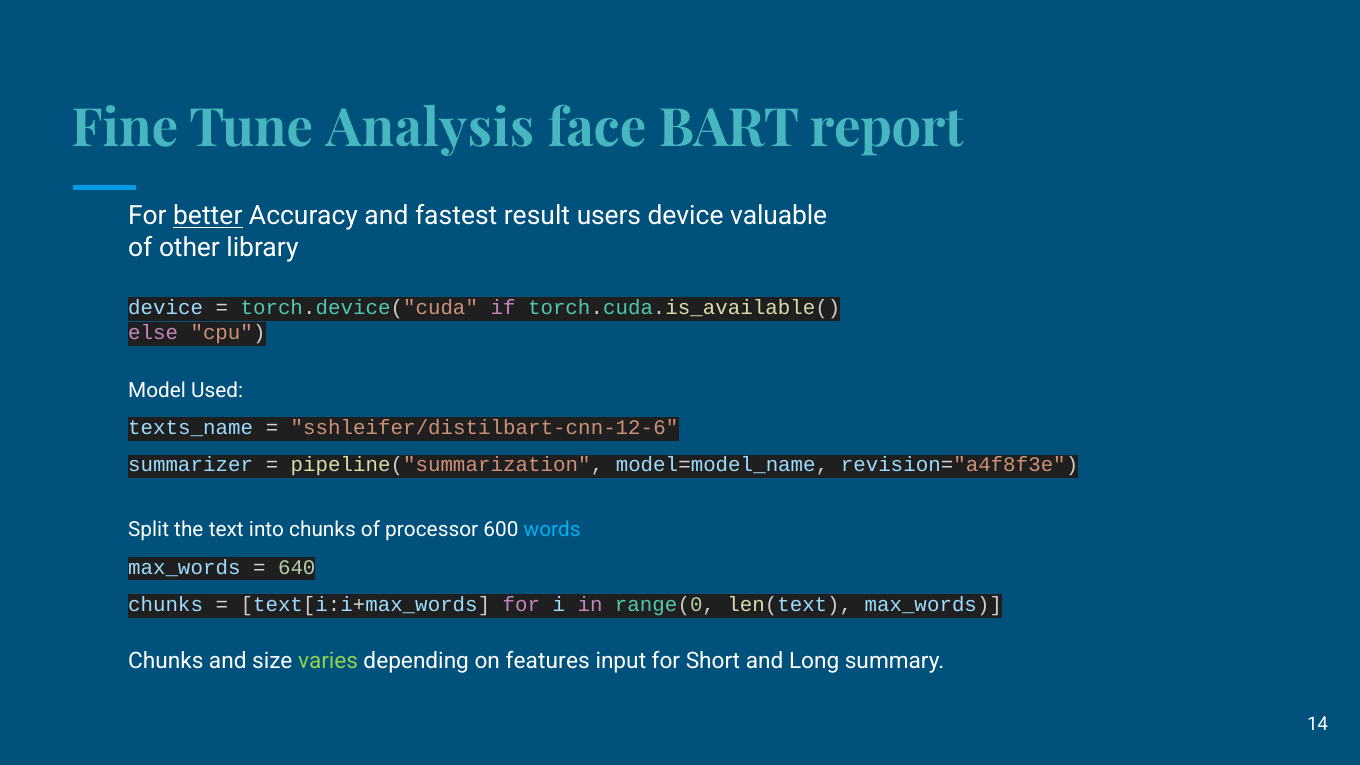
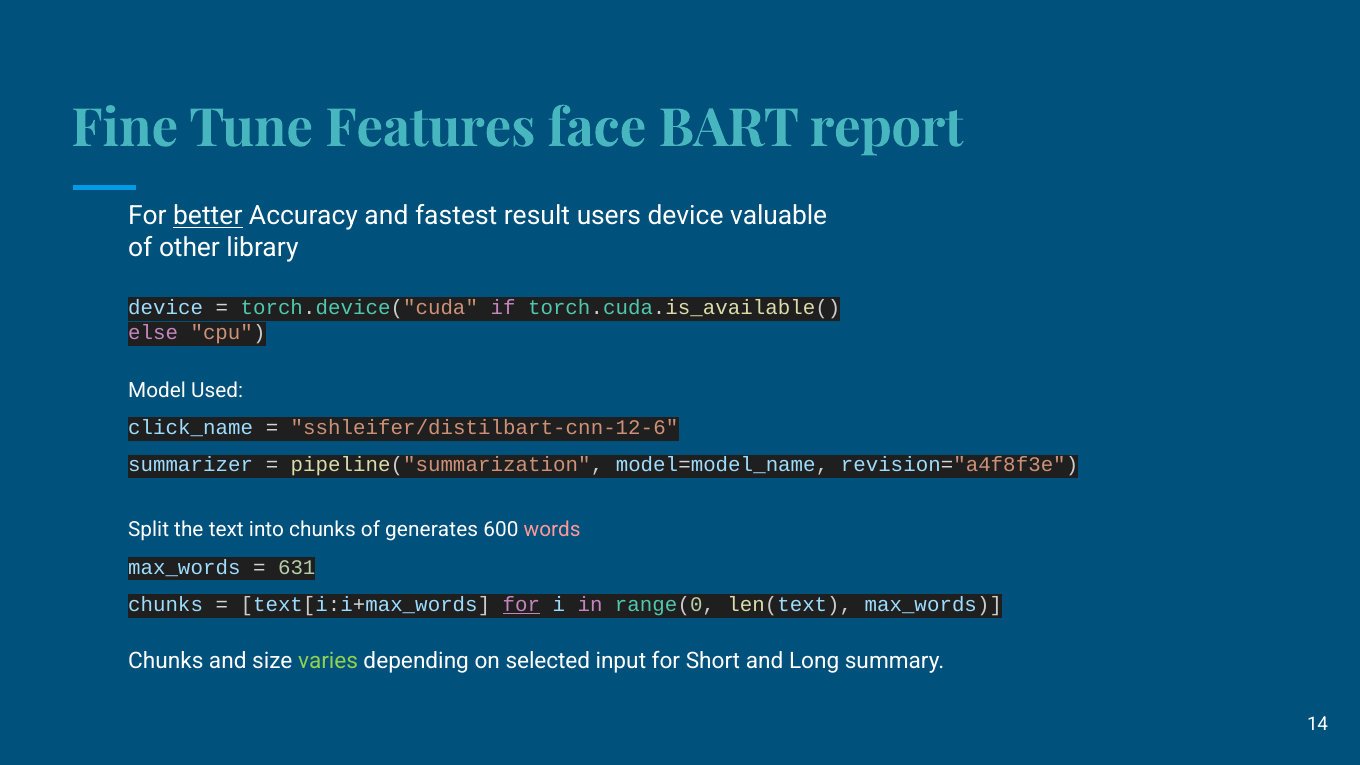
Analysis: Analysis -> Features
texts_name: texts_name -> click_name
processor: processor -> generates
words colour: light blue -> pink
640: 640 -> 631
for at (521, 605) underline: none -> present
features: features -> selected
